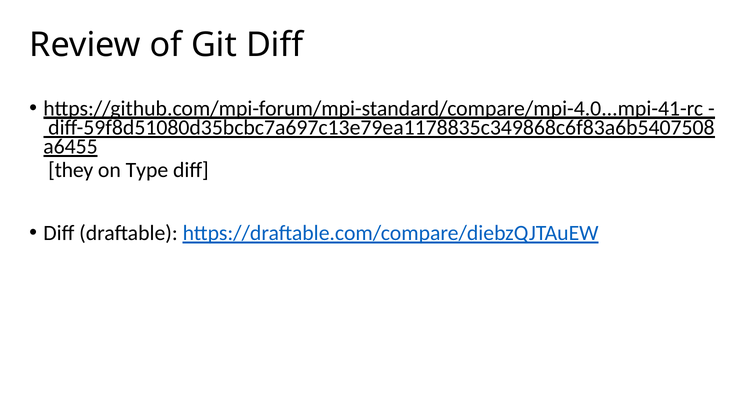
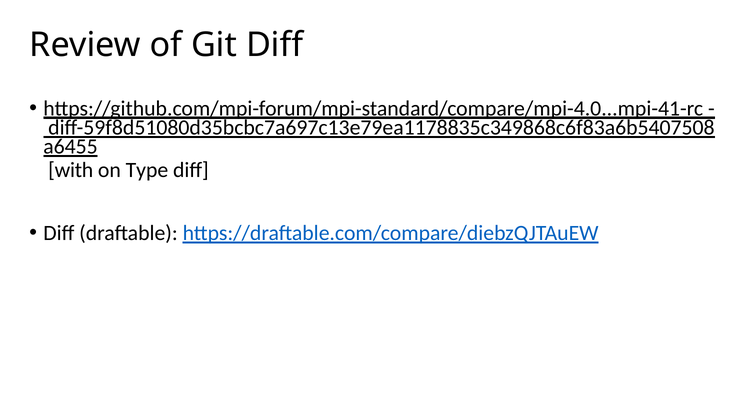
they: they -> with
